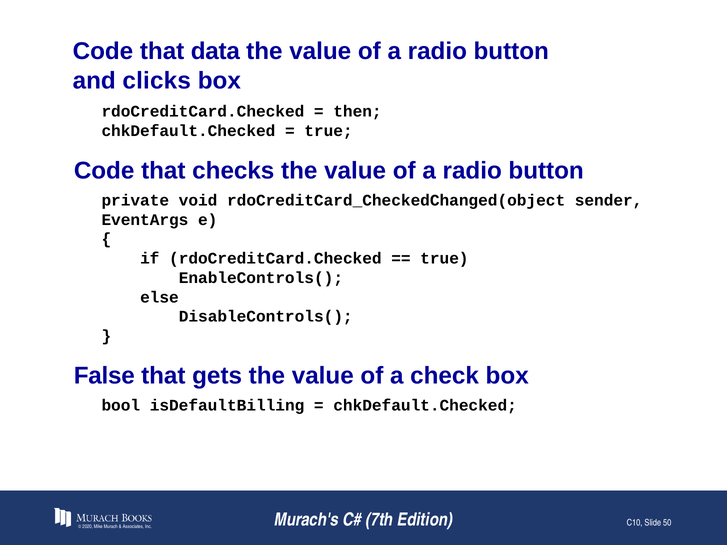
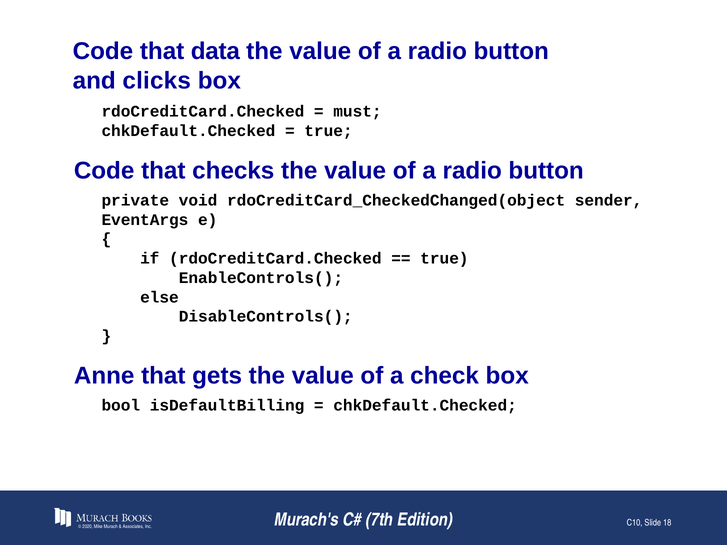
then: then -> must
False: False -> Anne
50: 50 -> 18
